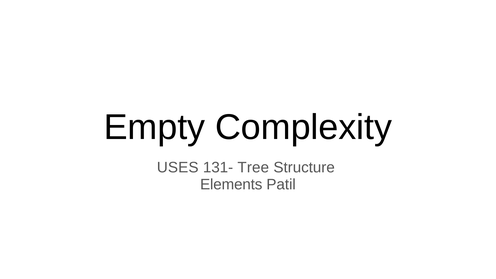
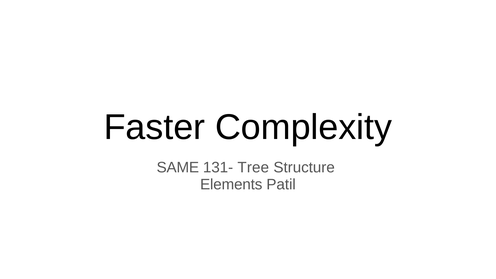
Empty: Empty -> Faster
USES: USES -> SAME
